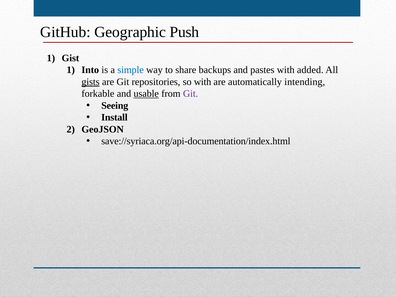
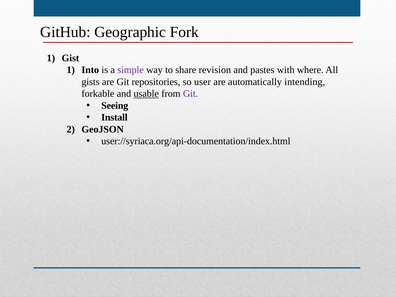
Push: Push -> Fork
simple colour: blue -> purple
backups: backups -> revision
added: added -> where
gists underline: present -> none
so with: with -> user
save://syriaca.org/api-documentation/index.html: save://syriaca.org/api-documentation/index.html -> user://syriaca.org/api-documentation/index.html
